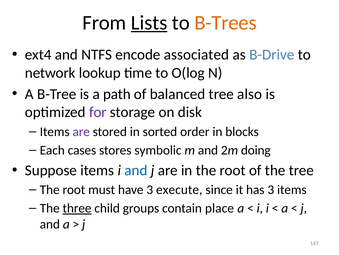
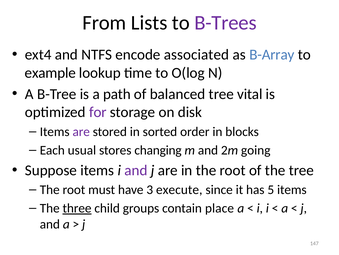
Lists underline: present -> none
B-Trees colour: orange -> purple
B-Drive: B-Drive -> B-Array
network: network -> example
also: also -> vital
cases: cases -> usual
symbolic: symbolic -> changing
doing: doing -> going
and at (136, 170) colour: blue -> purple
has 3: 3 -> 5
